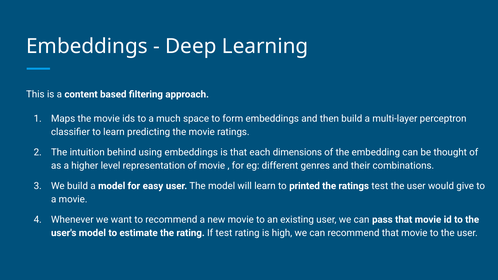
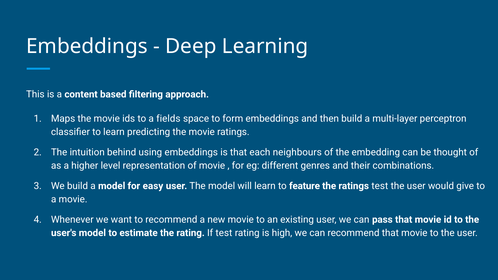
much: much -> fields
dimensions: dimensions -> neighbours
printed: printed -> feature
